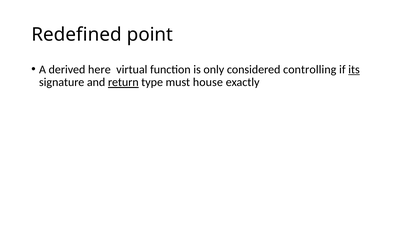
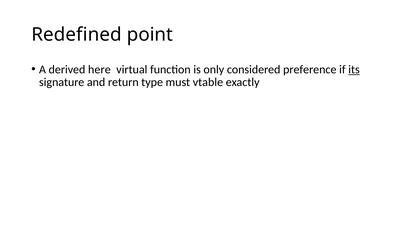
controlling: controlling -> preference
return underline: present -> none
house: house -> vtable
